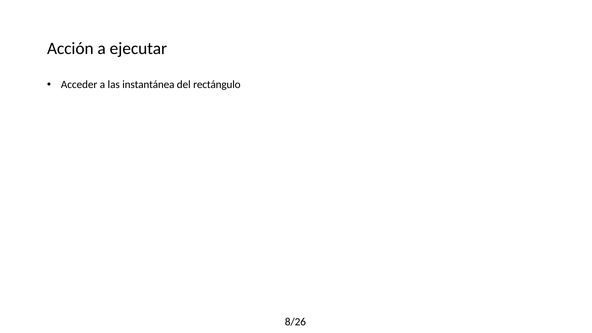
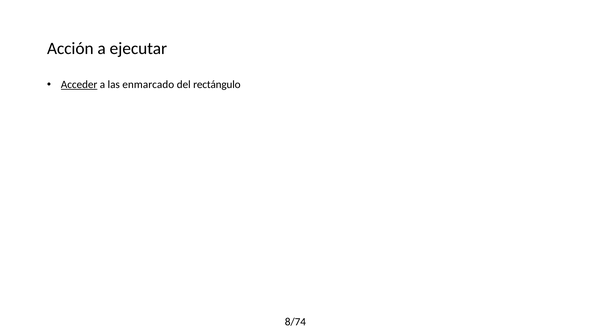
Acceder underline: none -> present
instantánea: instantánea -> enmarcado
8/26: 8/26 -> 8/74
